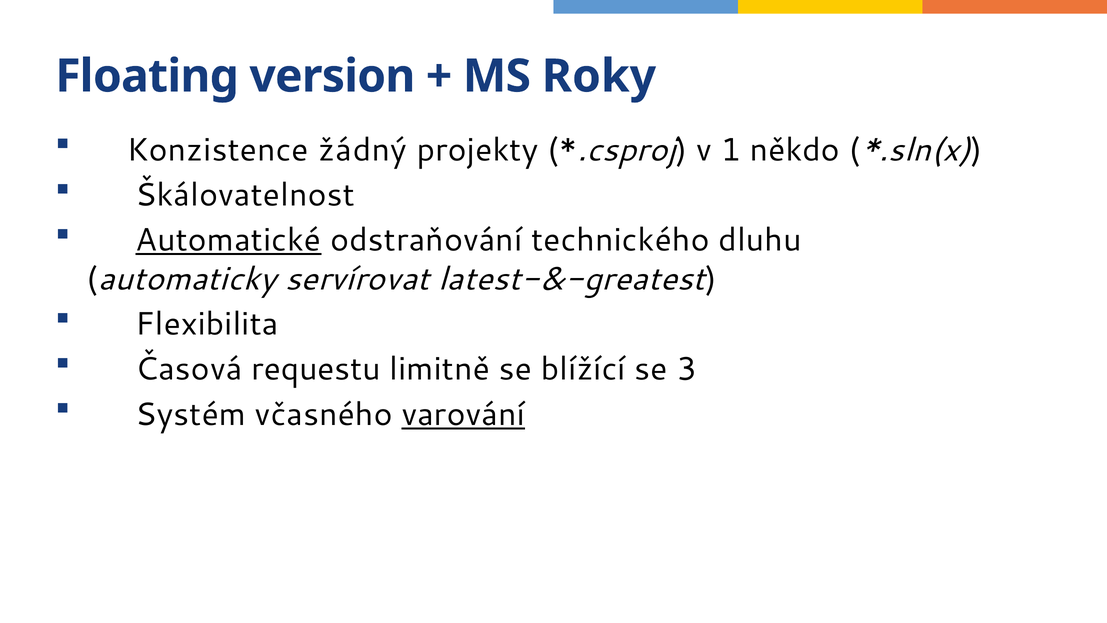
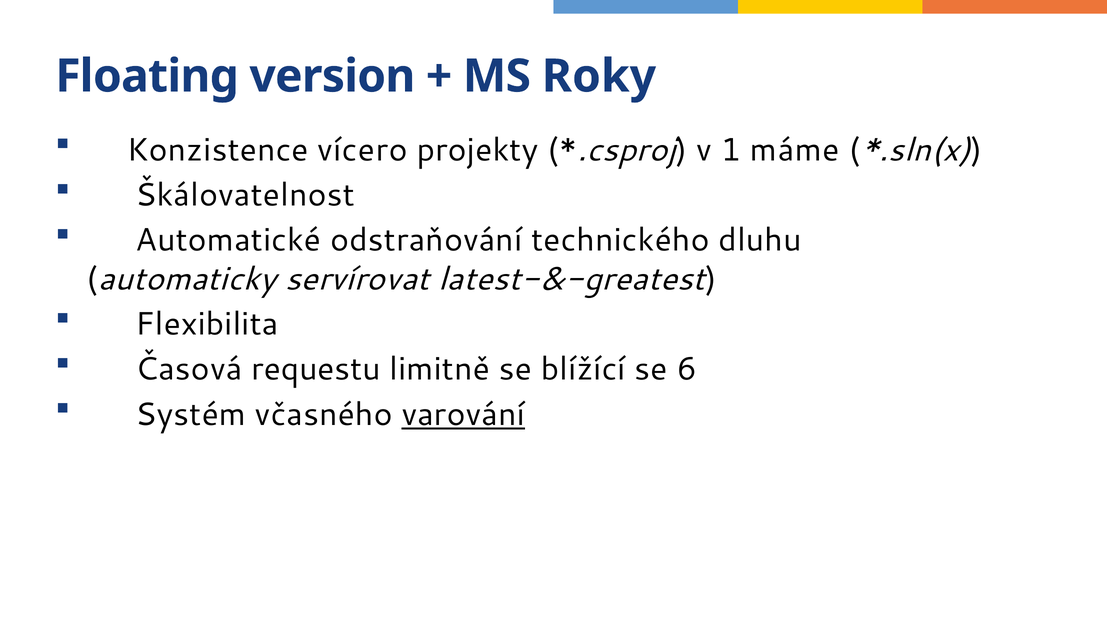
žádný: žádný -> vícero
někdo: někdo -> máme
Automatické underline: present -> none
3: 3 -> 6
